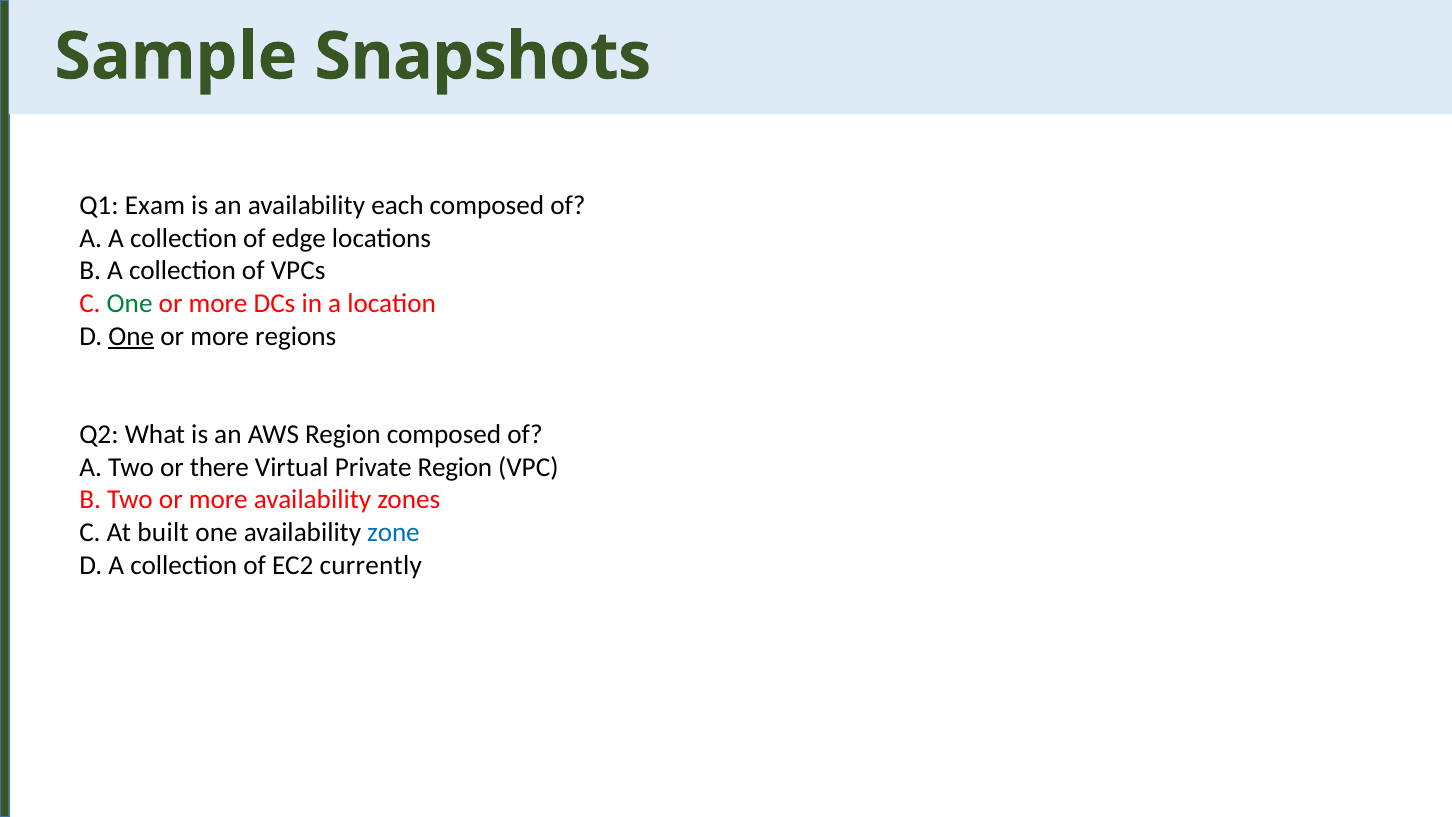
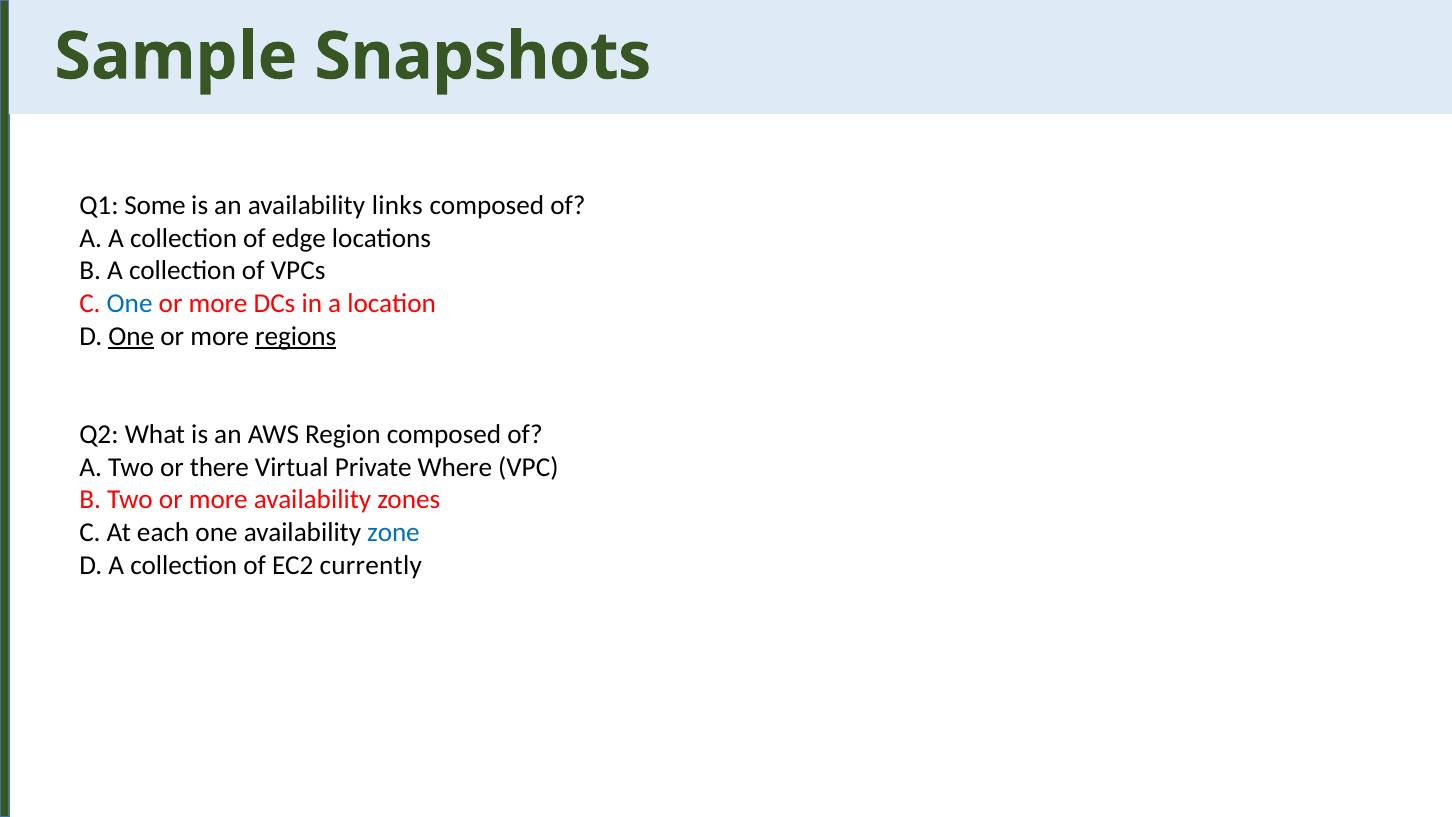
Exam: Exam -> Some
each: each -> links
One at (130, 304) colour: green -> blue
regions underline: none -> present
Private Region: Region -> Where
built: built -> each
